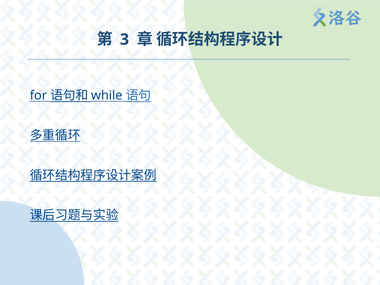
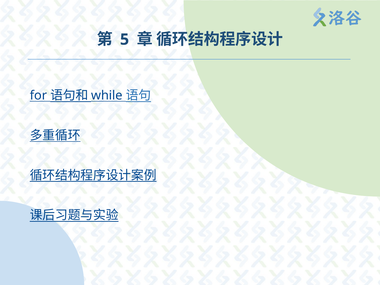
3: 3 -> 5
